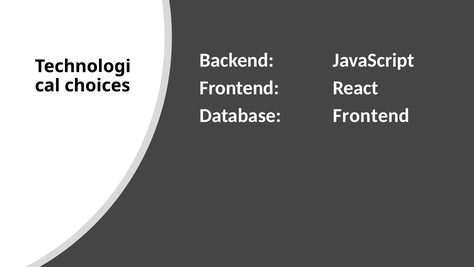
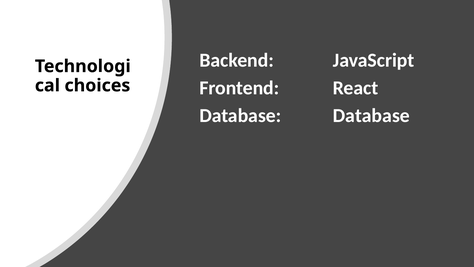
Database Frontend: Frontend -> Database
